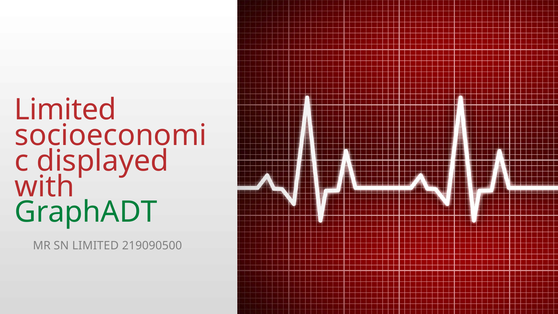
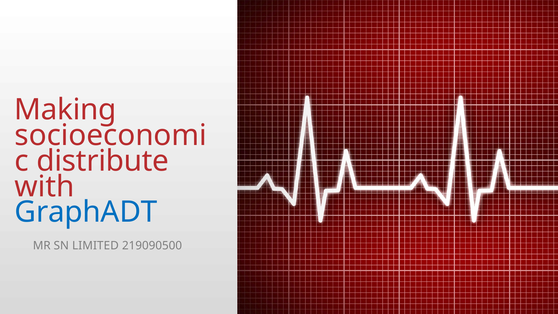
Limited at (65, 110): Limited -> Making
displayed: displayed -> distribute
GraphADT colour: green -> blue
